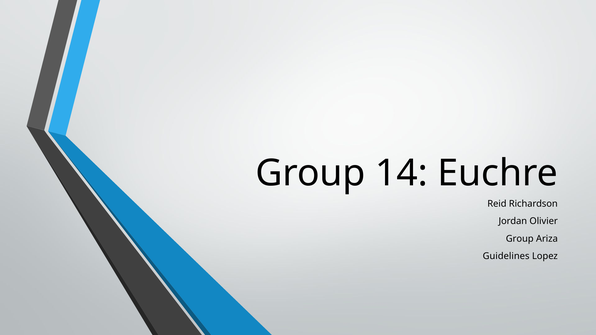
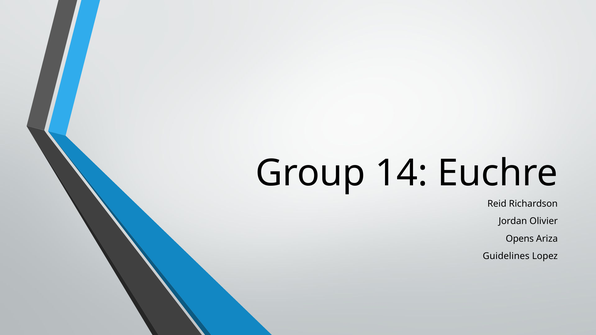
Group at (520, 239): Group -> Opens
